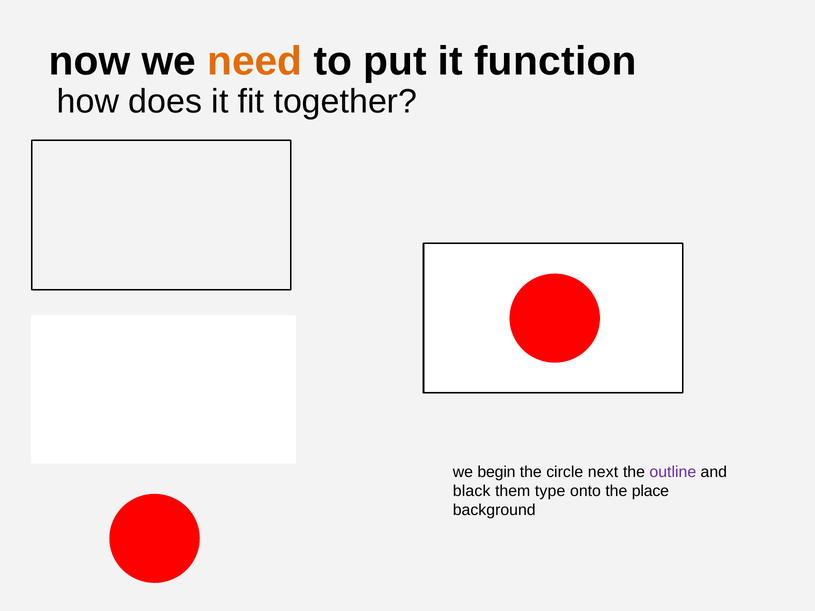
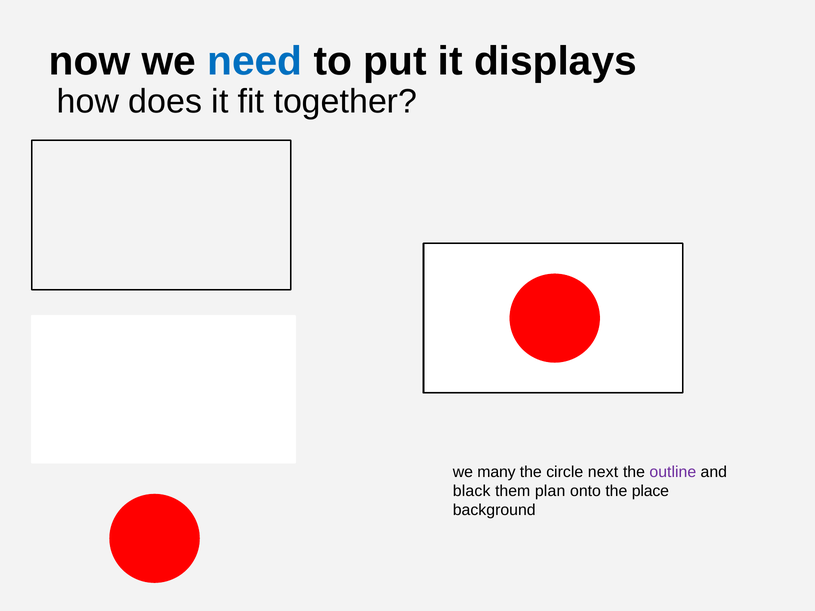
need colour: orange -> blue
function: function -> displays
begin: begin -> many
type: type -> plan
